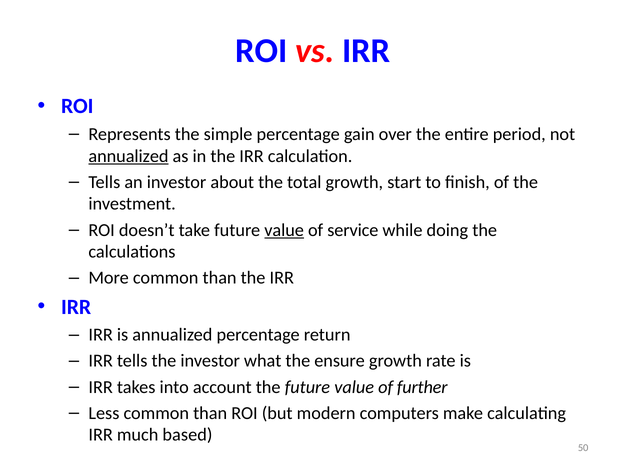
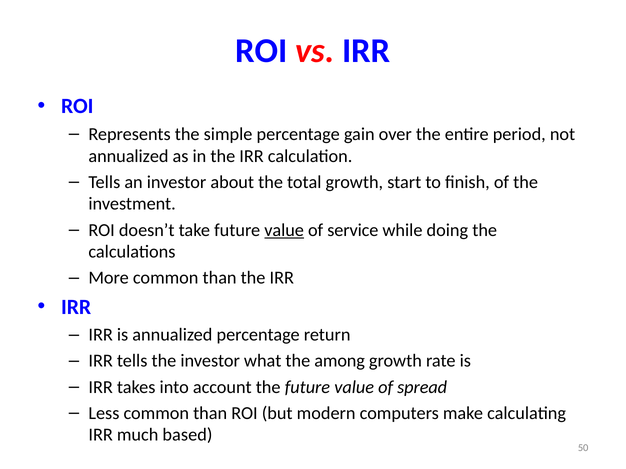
annualized at (128, 156) underline: present -> none
ensure: ensure -> among
further: further -> spread
